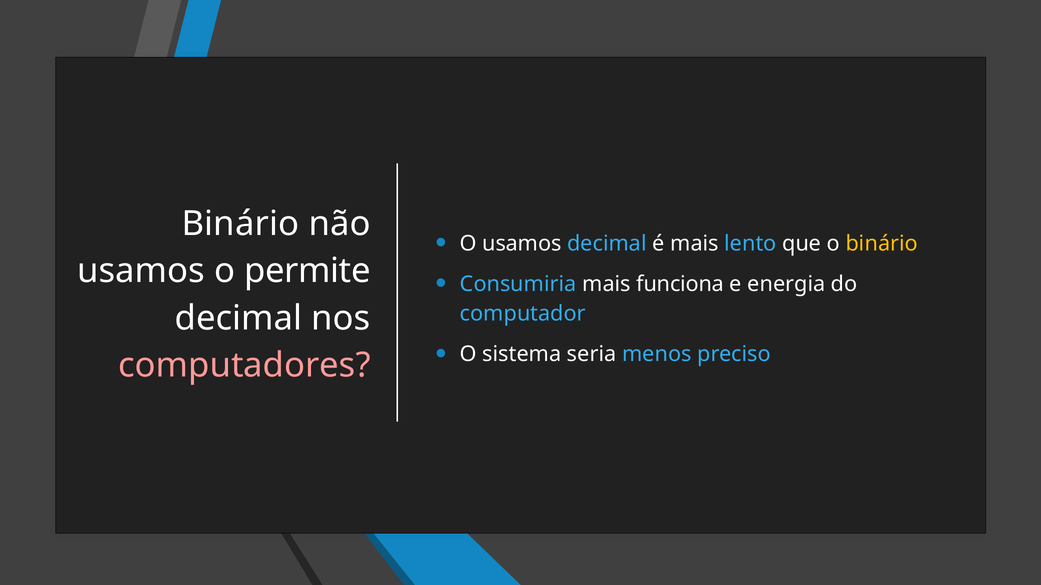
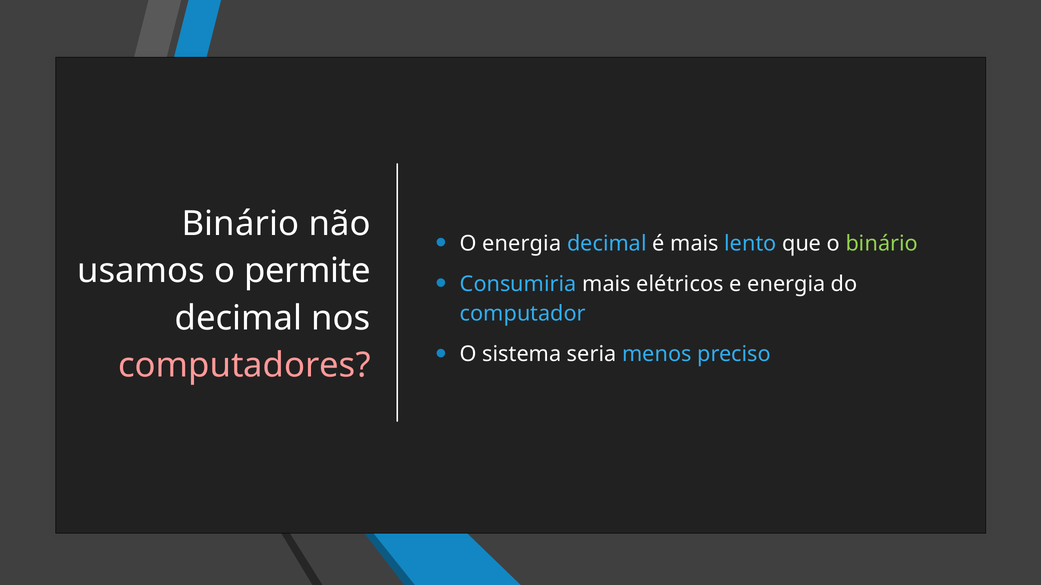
O usamos: usamos -> energia
binário at (882, 244) colour: yellow -> light green
funciona: funciona -> elétricos
